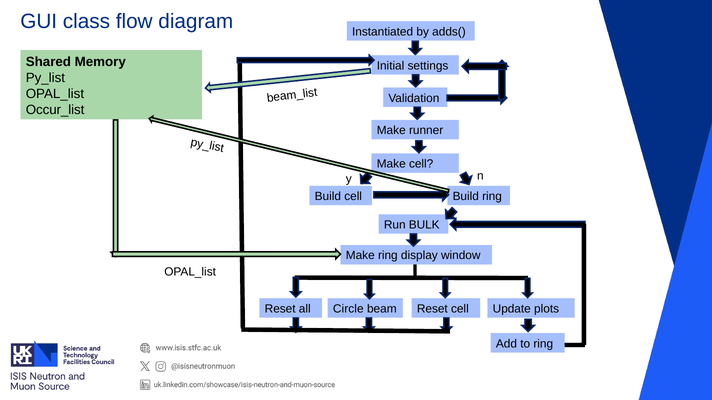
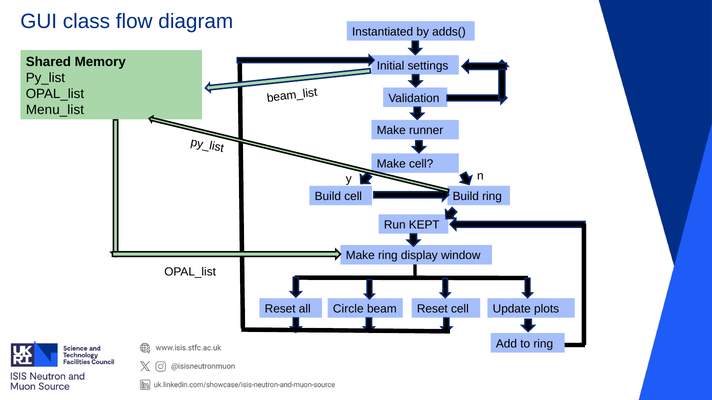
Occur_list: Occur_list -> Menu_list
BULK: BULK -> KEPT
